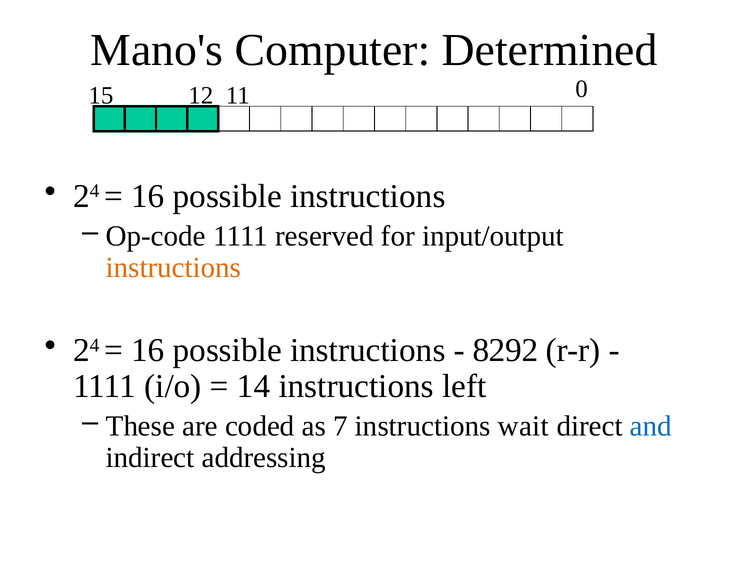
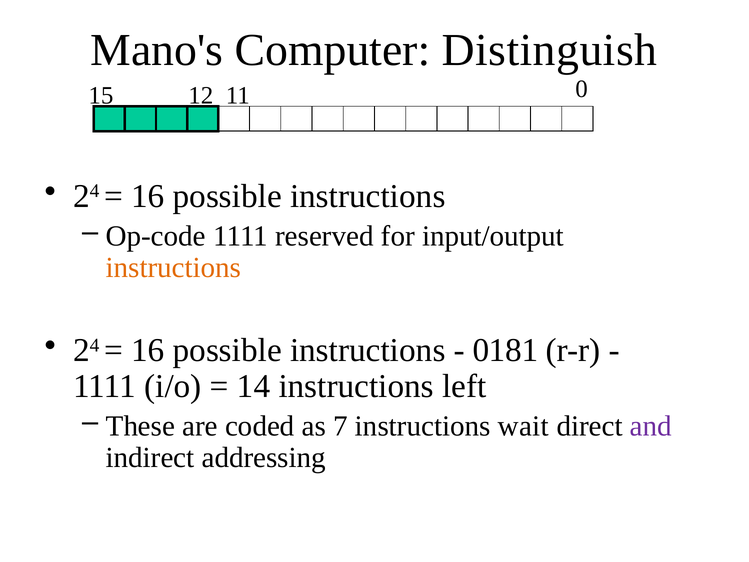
Determined: Determined -> Distinguish
8292: 8292 -> 0181
and colour: blue -> purple
